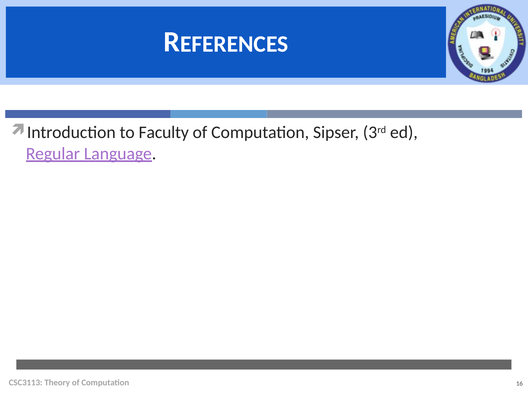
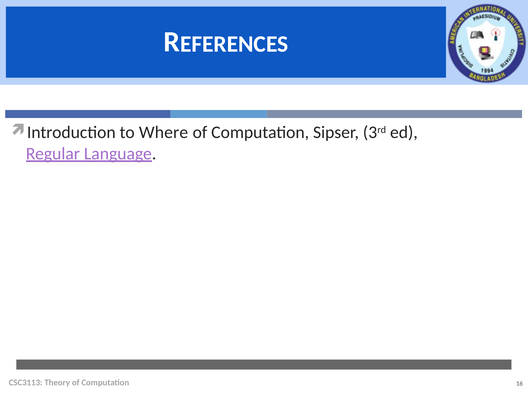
Faculty: Faculty -> Where
